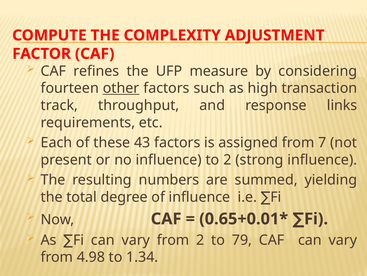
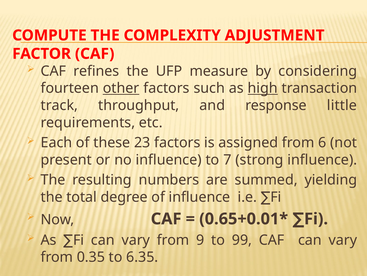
high underline: none -> present
links: links -> little
43: 43 -> 23
7: 7 -> 6
to 2: 2 -> 7
from 2: 2 -> 9
79: 79 -> 99
4.98: 4.98 -> 0.35
1.34: 1.34 -> 6.35
